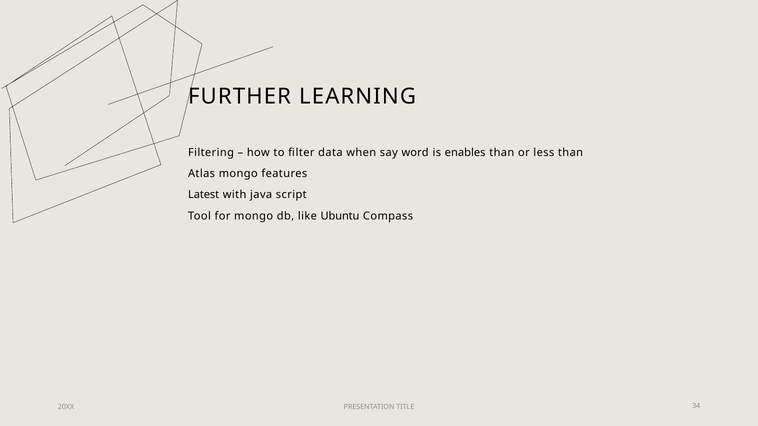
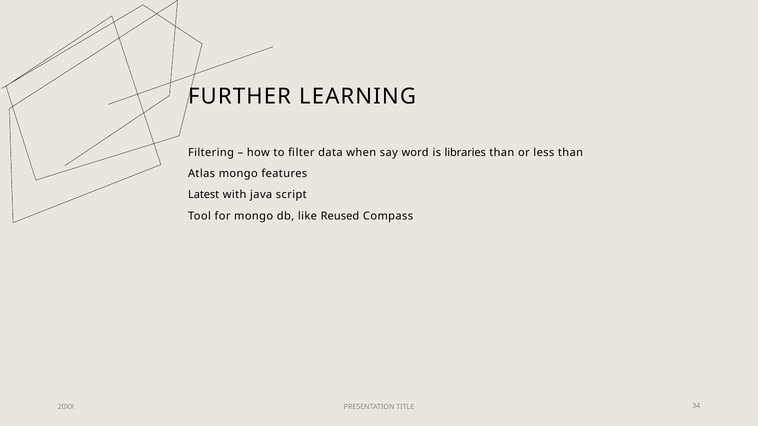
enables: enables -> libraries
Ubuntu: Ubuntu -> Reused
